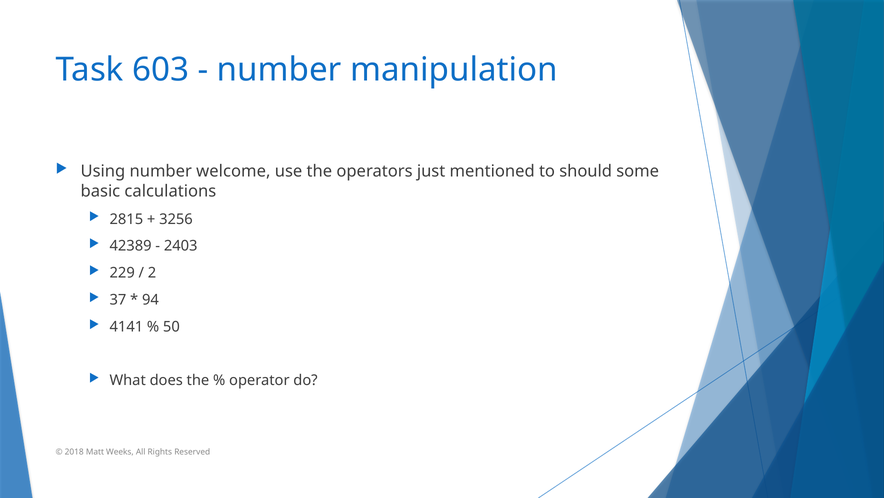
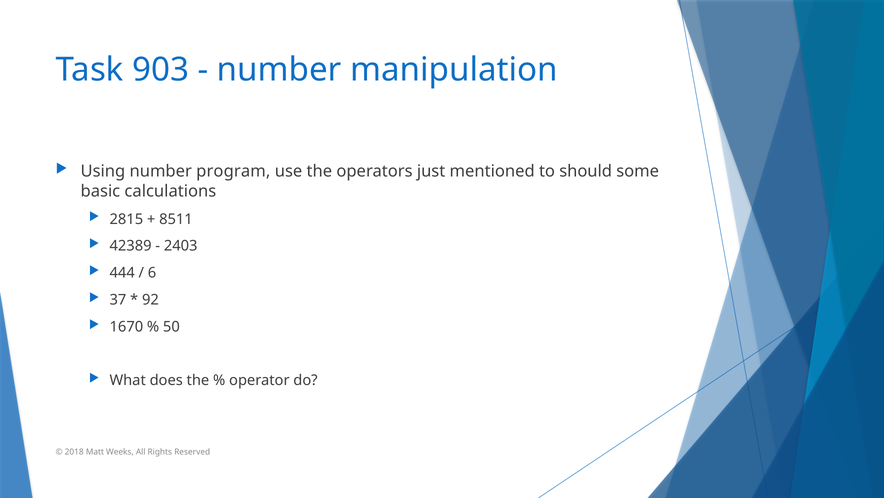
603: 603 -> 903
welcome: welcome -> program
3256: 3256 -> 8511
229: 229 -> 444
2: 2 -> 6
94: 94 -> 92
4141: 4141 -> 1670
